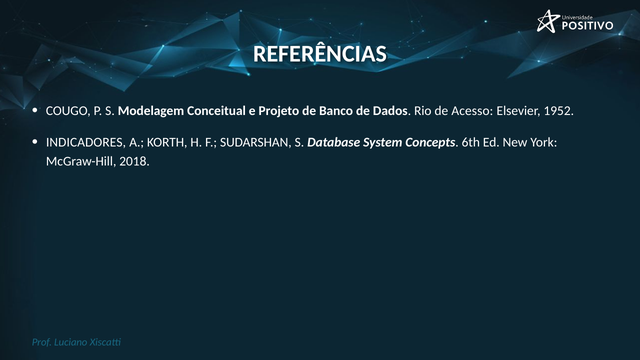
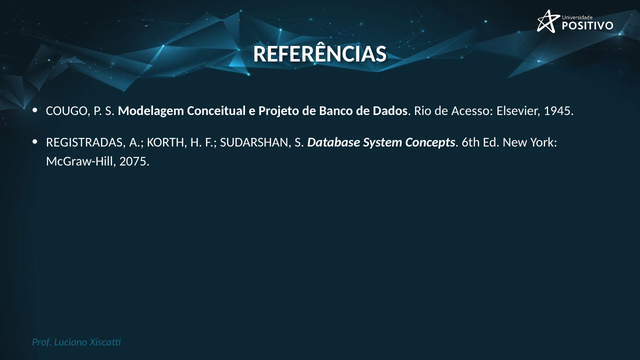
1952: 1952 -> 1945
INDICADORES: INDICADORES -> REGISTRADAS
2018: 2018 -> 2075
